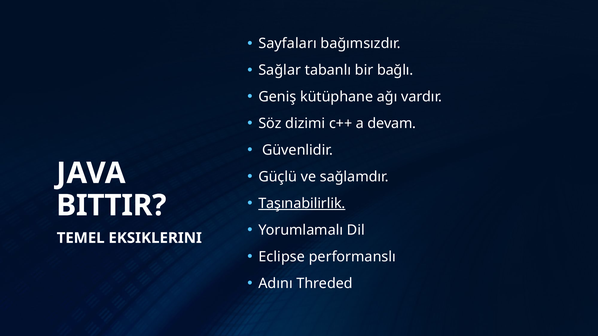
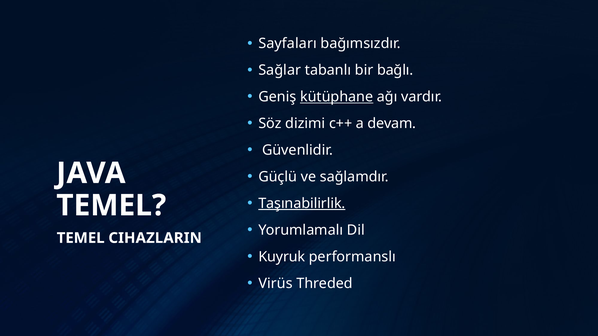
kütüphane underline: none -> present
BITTIR at (111, 206): BITTIR -> TEMEL
EKSIKLERINI: EKSIKLERINI -> CIHAZLARIN
Eclipse: Eclipse -> Kuyruk
Adını: Adını -> Virüs
